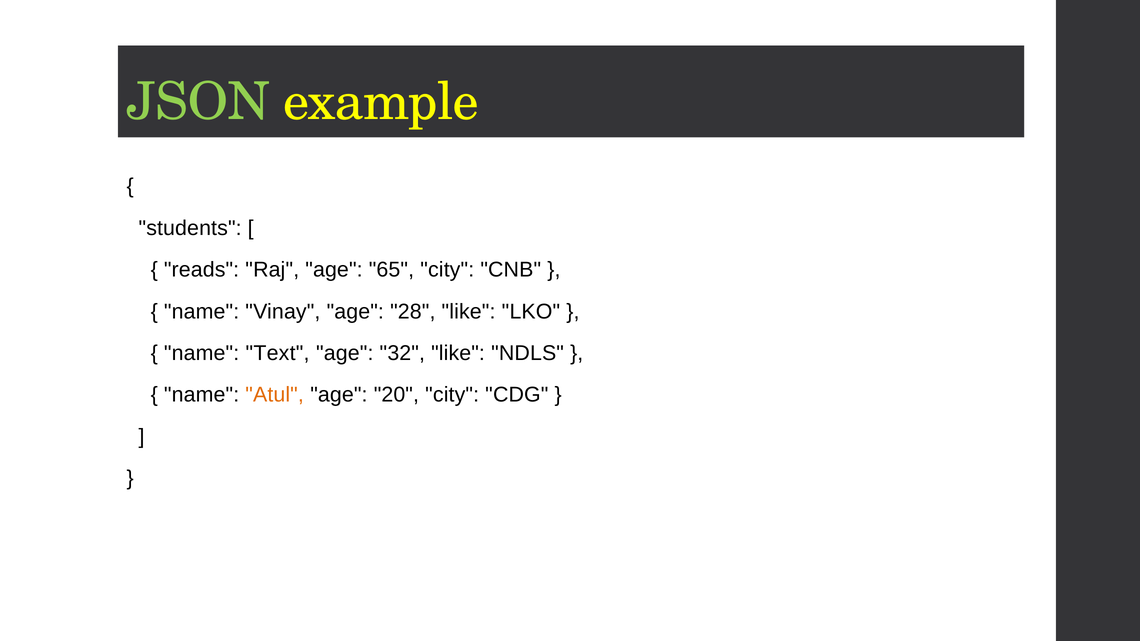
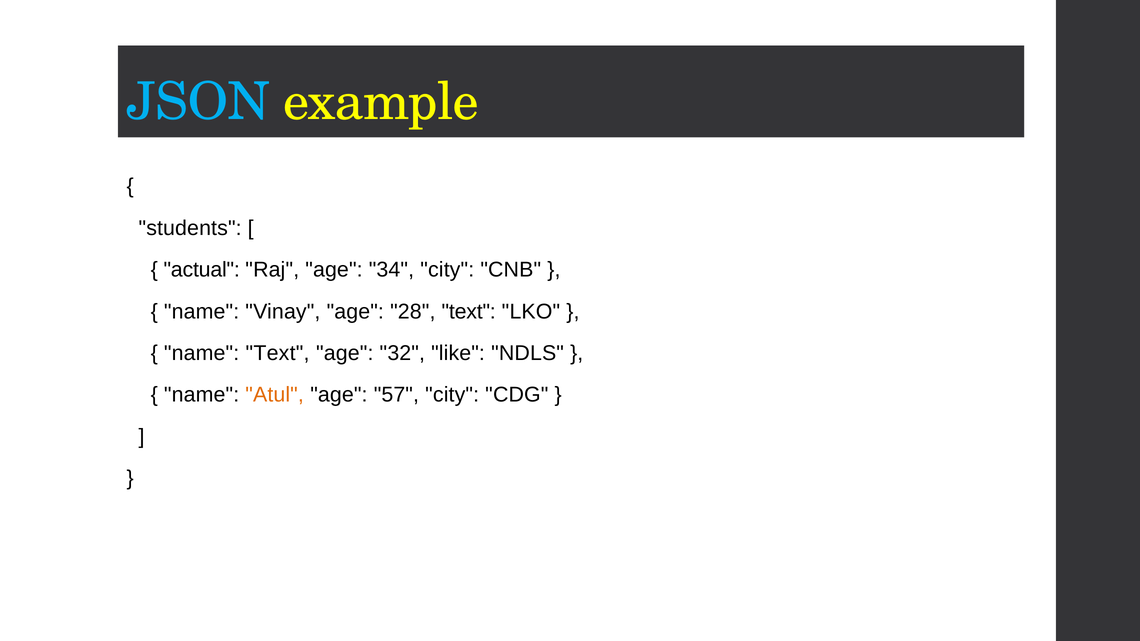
JSON colour: light green -> light blue
reads: reads -> actual
65: 65 -> 34
28 like: like -> text
20: 20 -> 57
